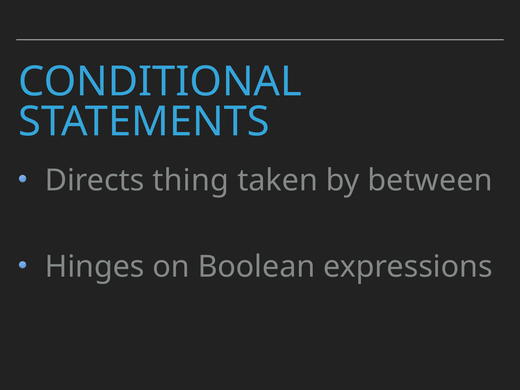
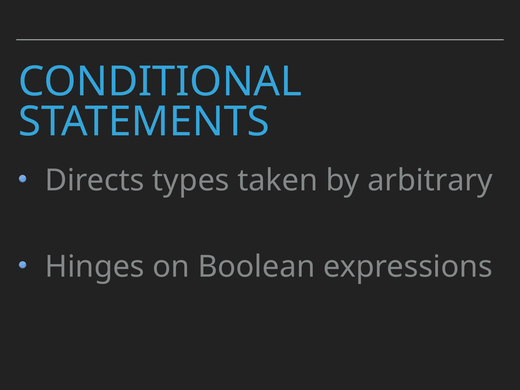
thing: thing -> types
between: between -> arbitrary
